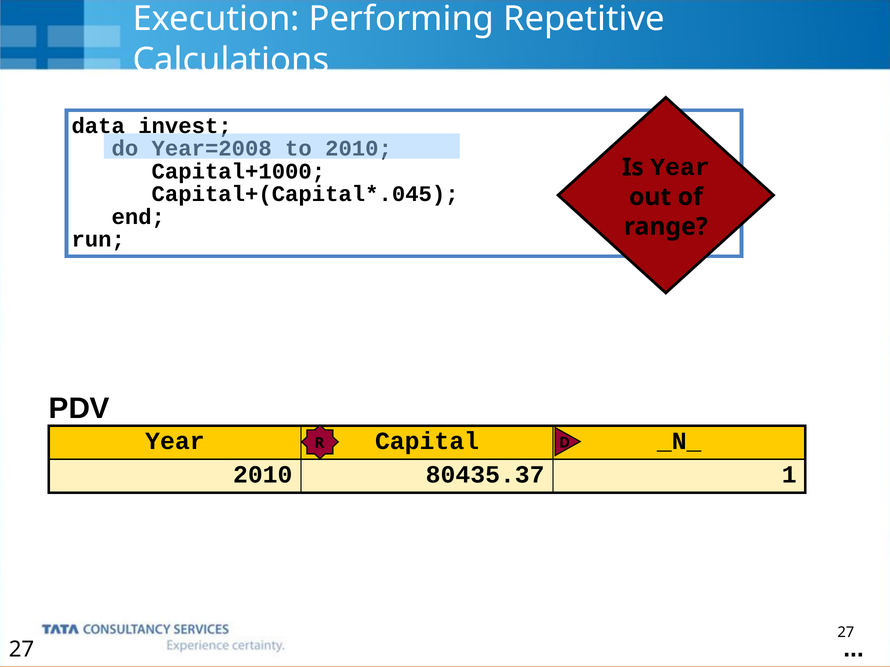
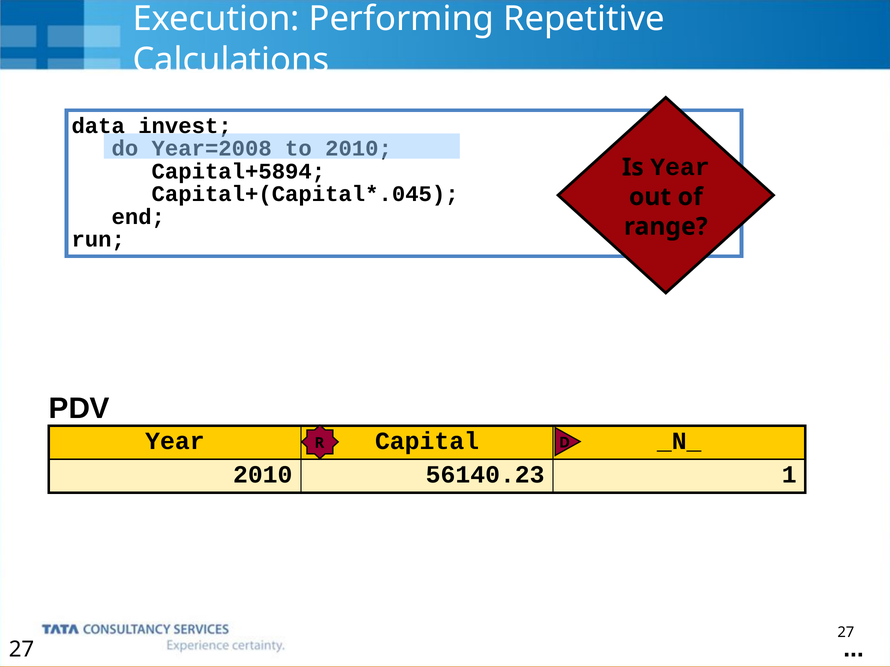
Capital+1000: Capital+1000 -> Capital+5894
80435.37: 80435.37 -> 56140.23
